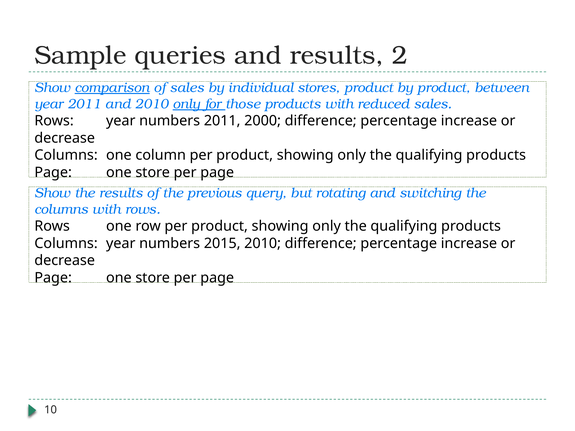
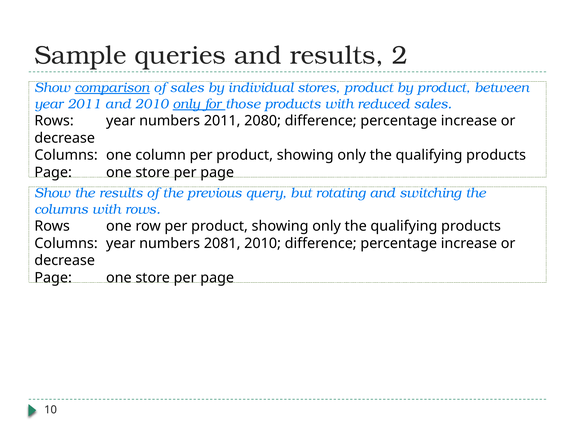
2000: 2000 -> 2080
2015: 2015 -> 2081
